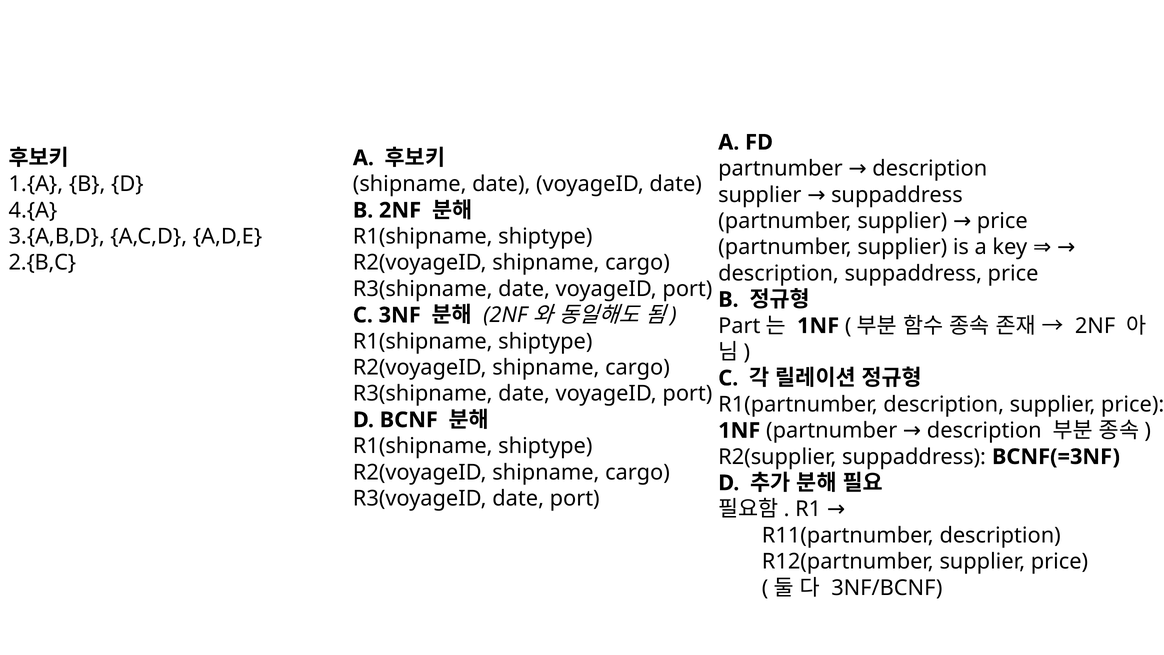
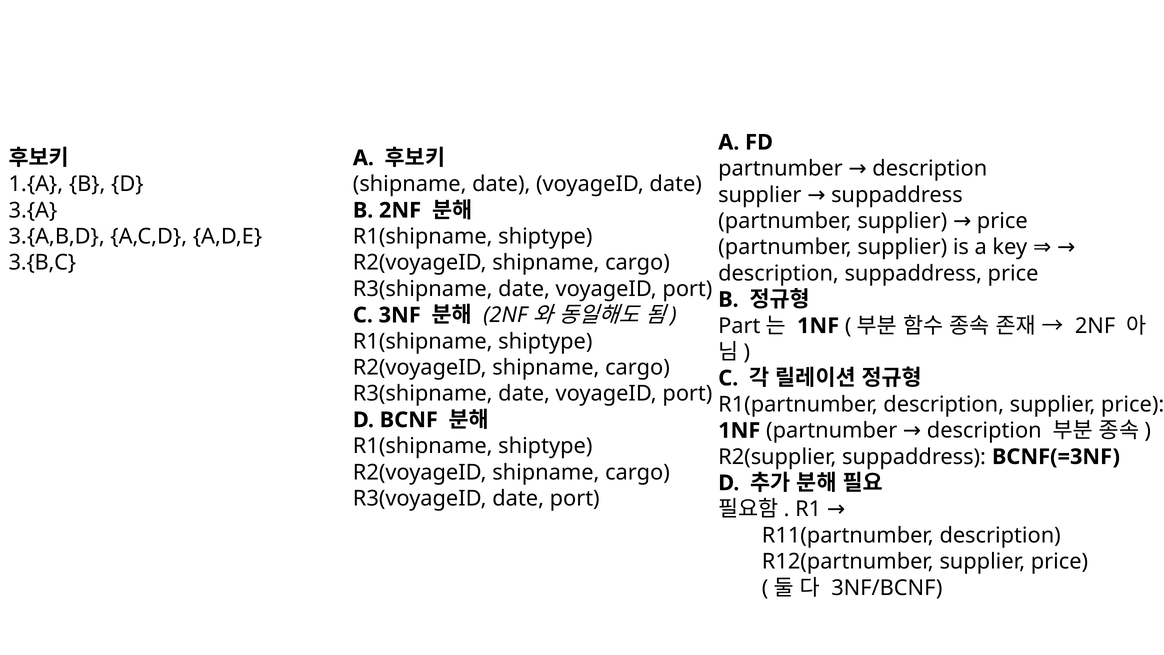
4.{A: 4.{A -> 3.{A
2.{B,C: 2.{B,C -> 3.{B,C
